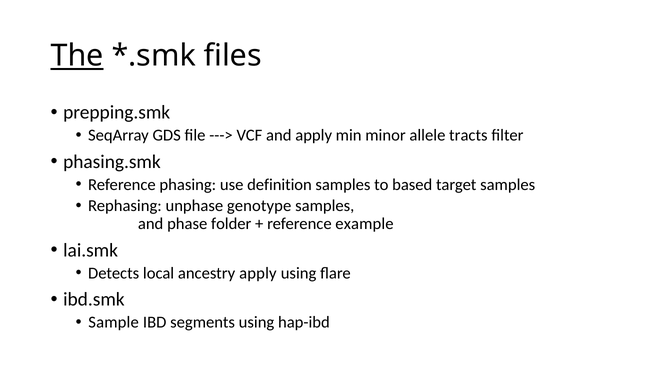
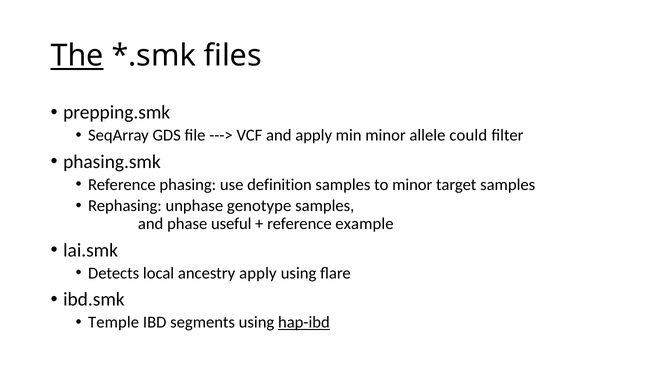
tracts: tracts -> could
to based: based -> minor
folder: folder -> useful
Sample: Sample -> Temple
hap-ibd underline: none -> present
